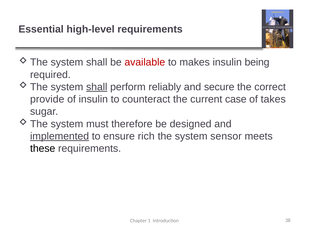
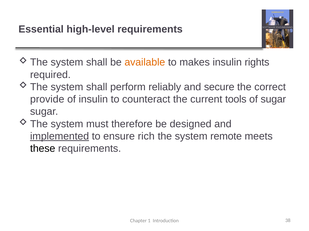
available colour: red -> orange
being: being -> rights
shall at (97, 87) underline: present -> none
case: case -> tools
of takes: takes -> sugar
sensor: sensor -> remote
